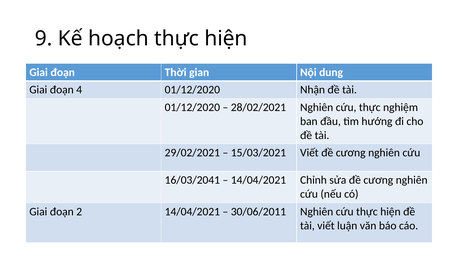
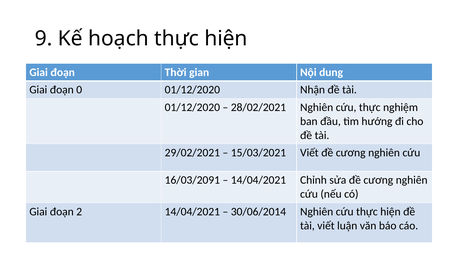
4: 4 -> 0
16/03/2041: 16/03/2041 -> 16/03/2091
30/06/2011: 30/06/2011 -> 30/06/2014
